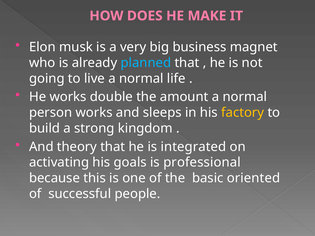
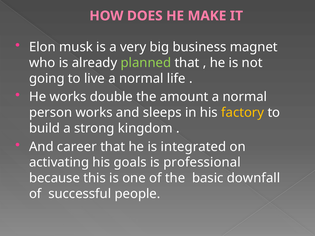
planned colour: light blue -> light green
theory: theory -> career
oriented: oriented -> downfall
